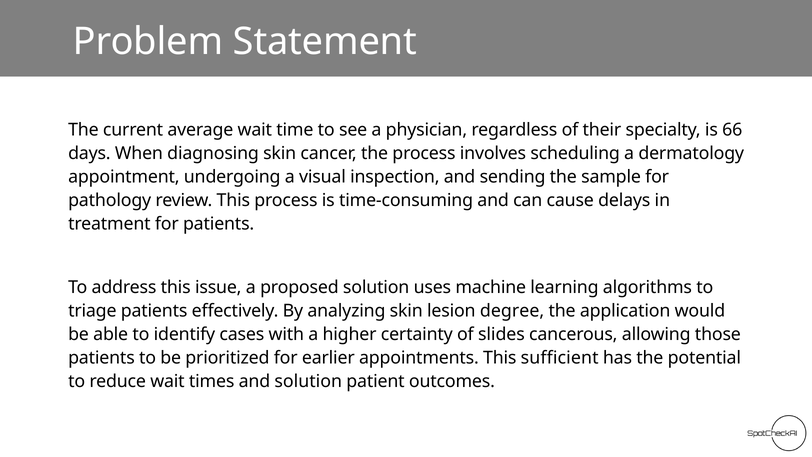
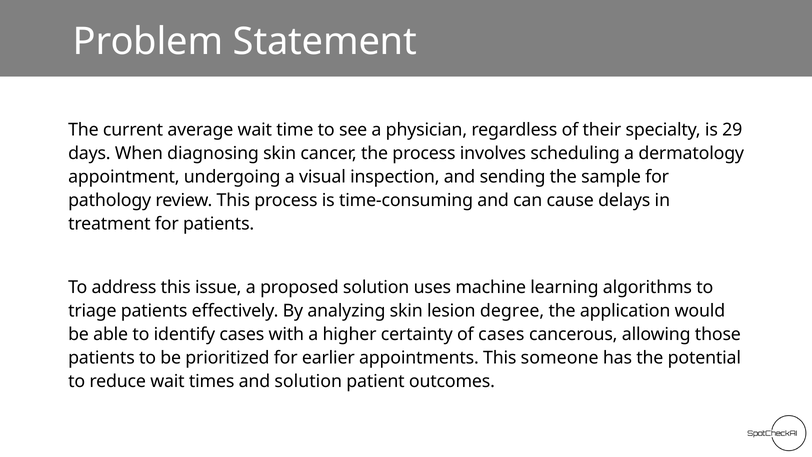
66: 66 -> 29
of slides: slides -> cases
sufficient: sufficient -> someone
